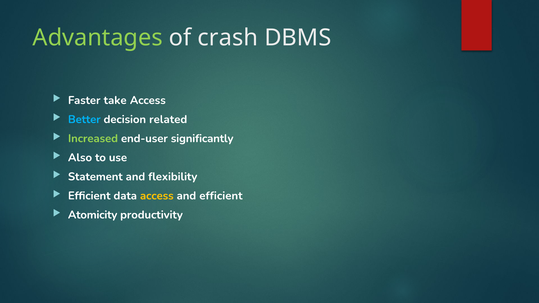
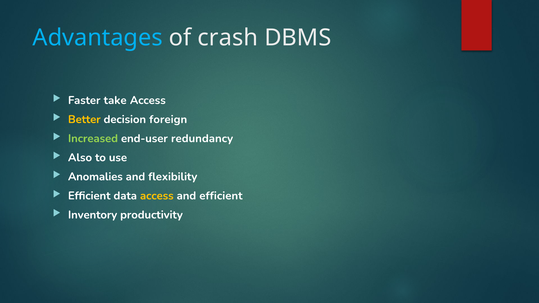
Advantages colour: light green -> light blue
Better colour: light blue -> yellow
related: related -> foreign
significantly: significantly -> redundancy
Statement: Statement -> Anomalies
Atomicity: Atomicity -> Inventory
